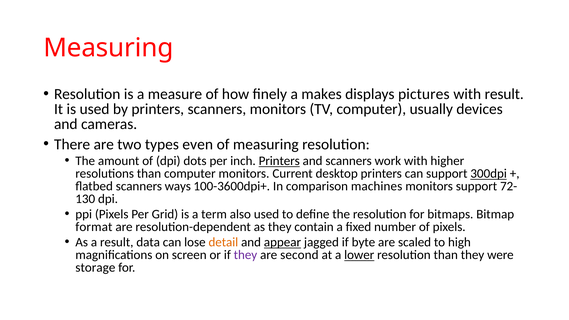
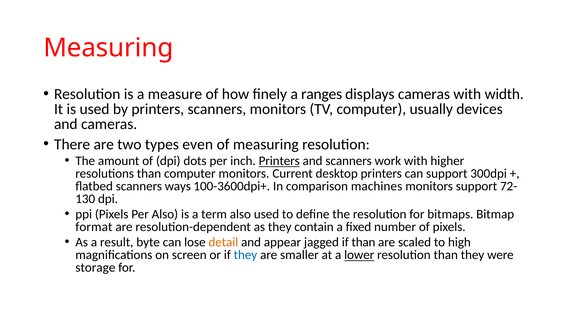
makes: makes -> ranges
displays pictures: pictures -> cameras
with result: result -> width
300dpi underline: present -> none
Per Grid: Grid -> Also
data: data -> byte
appear underline: present -> none
if byte: byte -> than
they at (245, 255) colour: purple -> blue
second: second -> smaller
